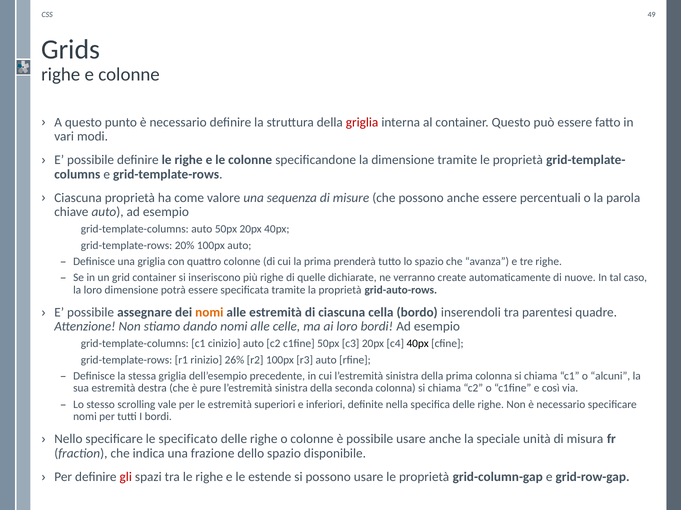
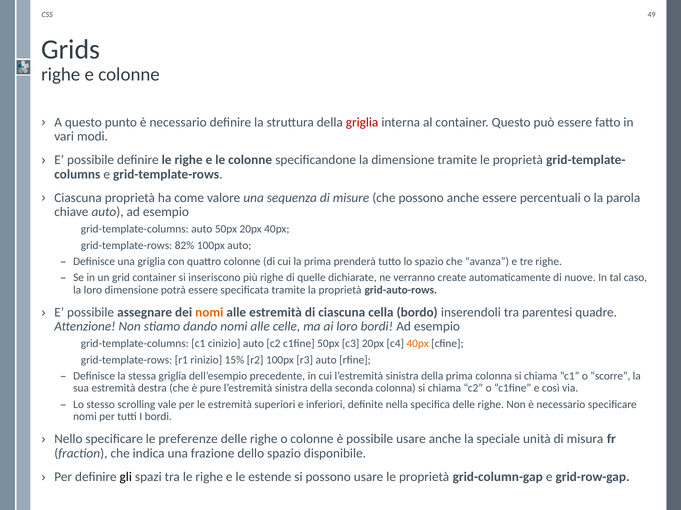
20%: 20% -> 82%
40px at (418, 344) colour: black -> orange
26%: 26% -> 15%
alcuni: alcuni -> scorre
specificato: specificato -> preferenze
gli colour: red -> black
